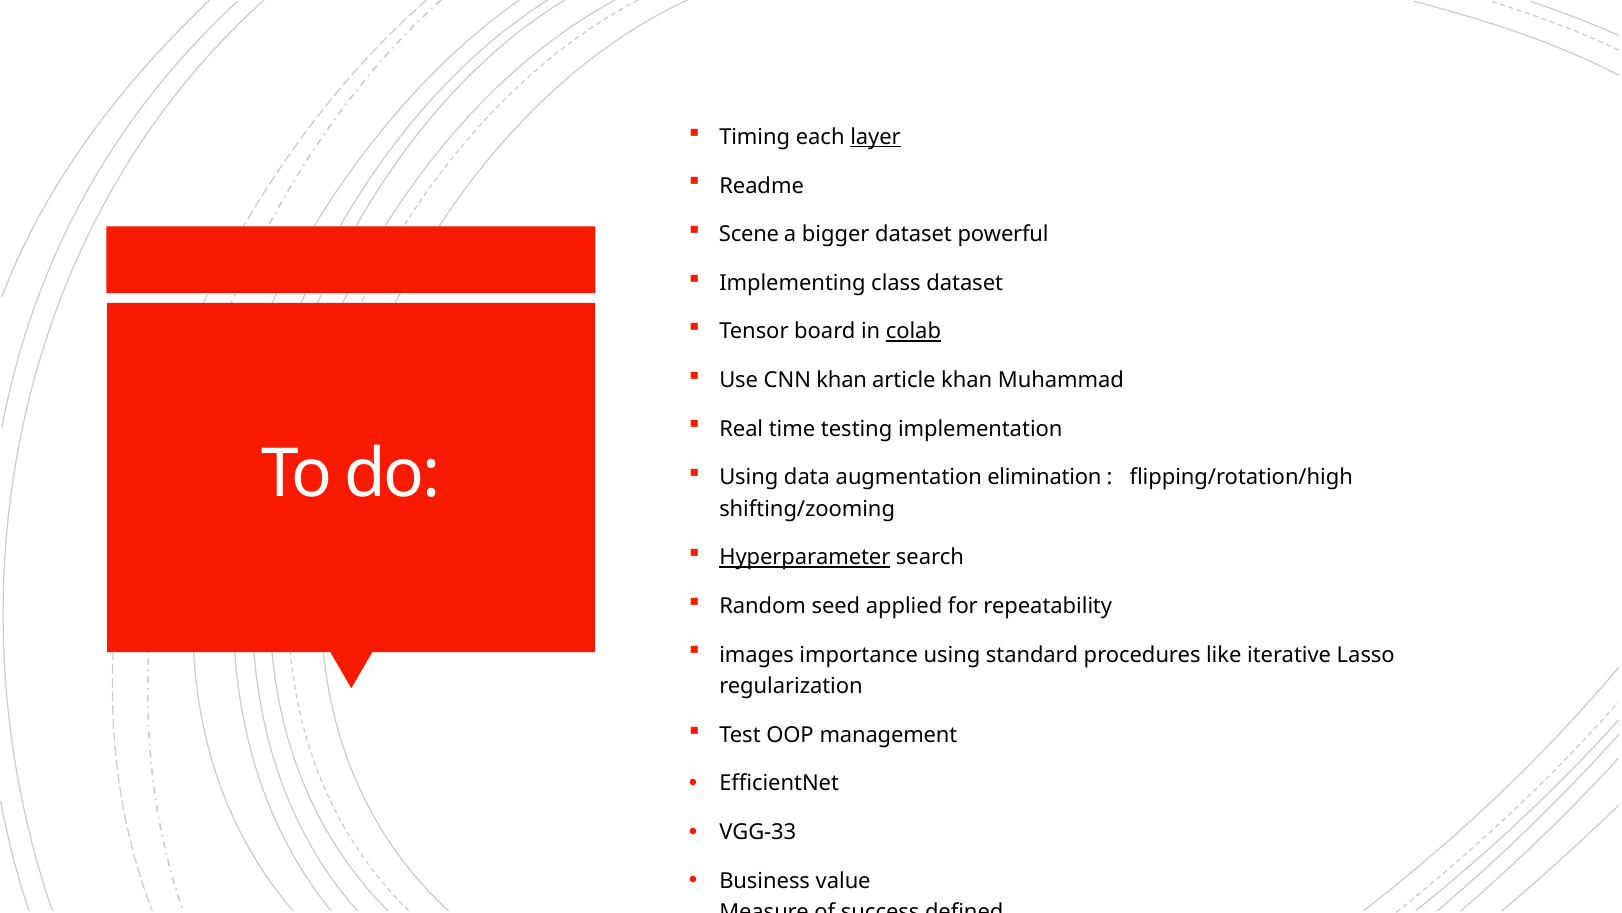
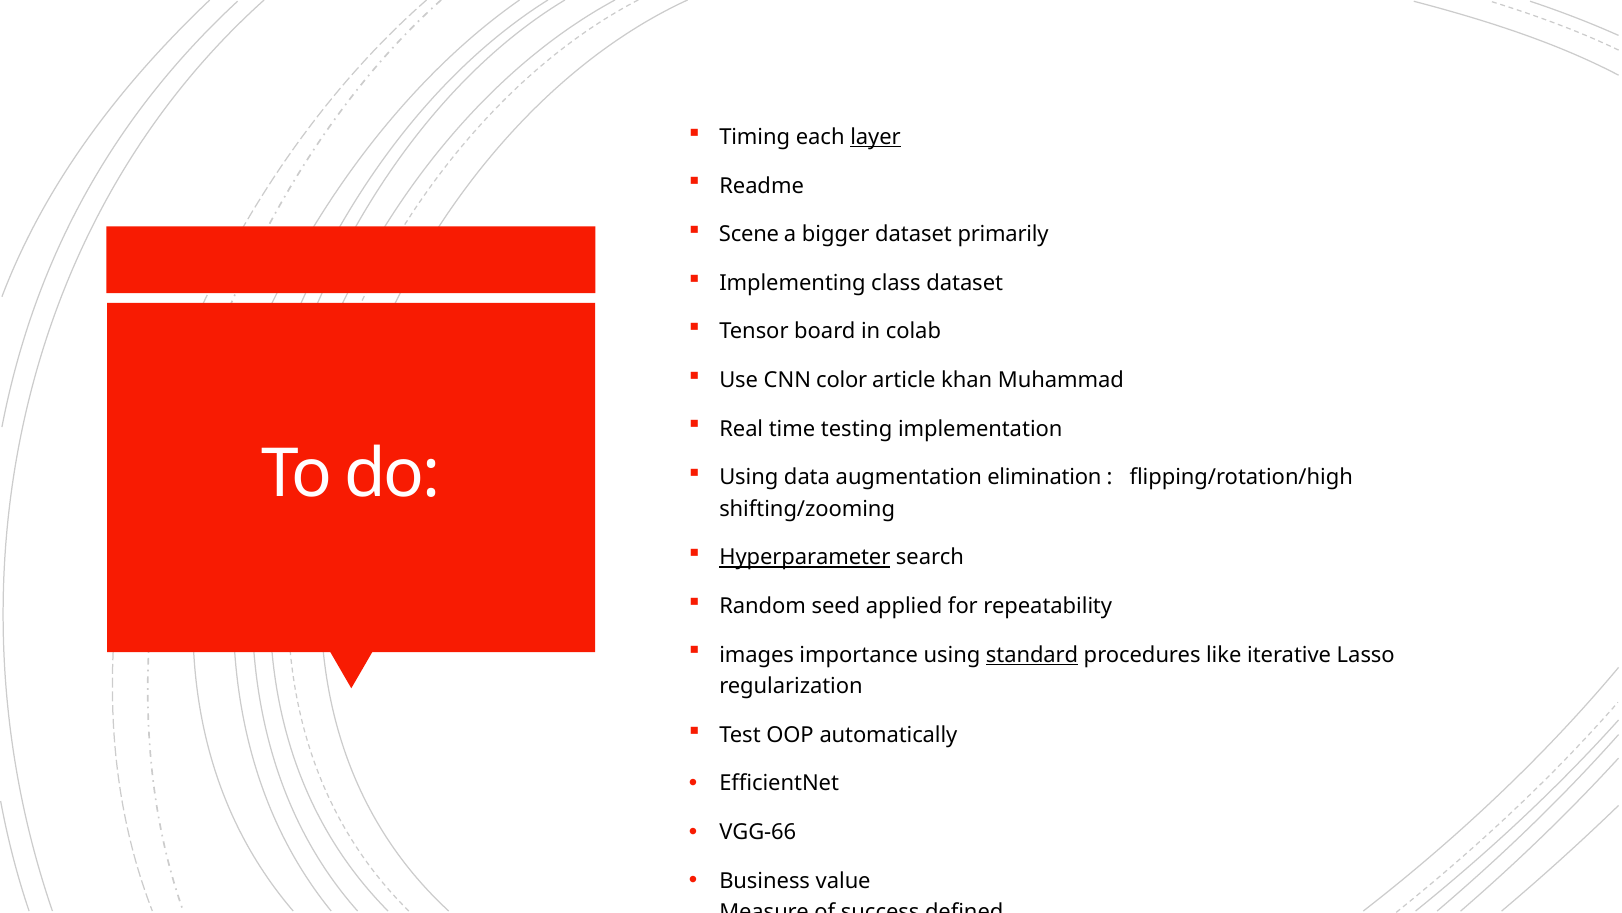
powerful: powerful -> primarily
colab underline: present -> none
CNN khan: khan -> color
standard underline: none -> present
management: management -> automatically
VGG-33: VGG-33 -> VGG-66
